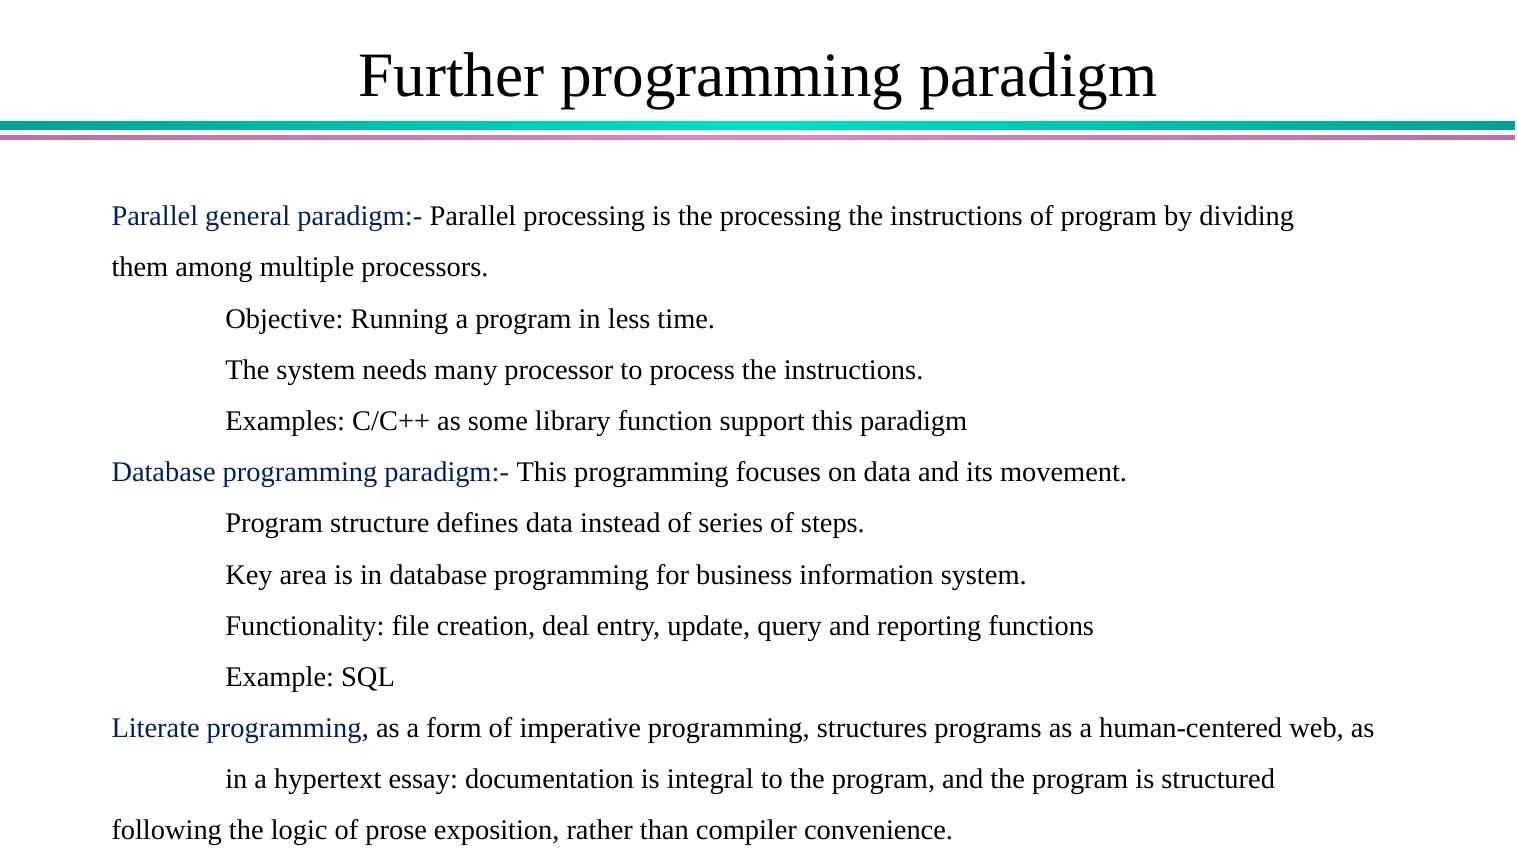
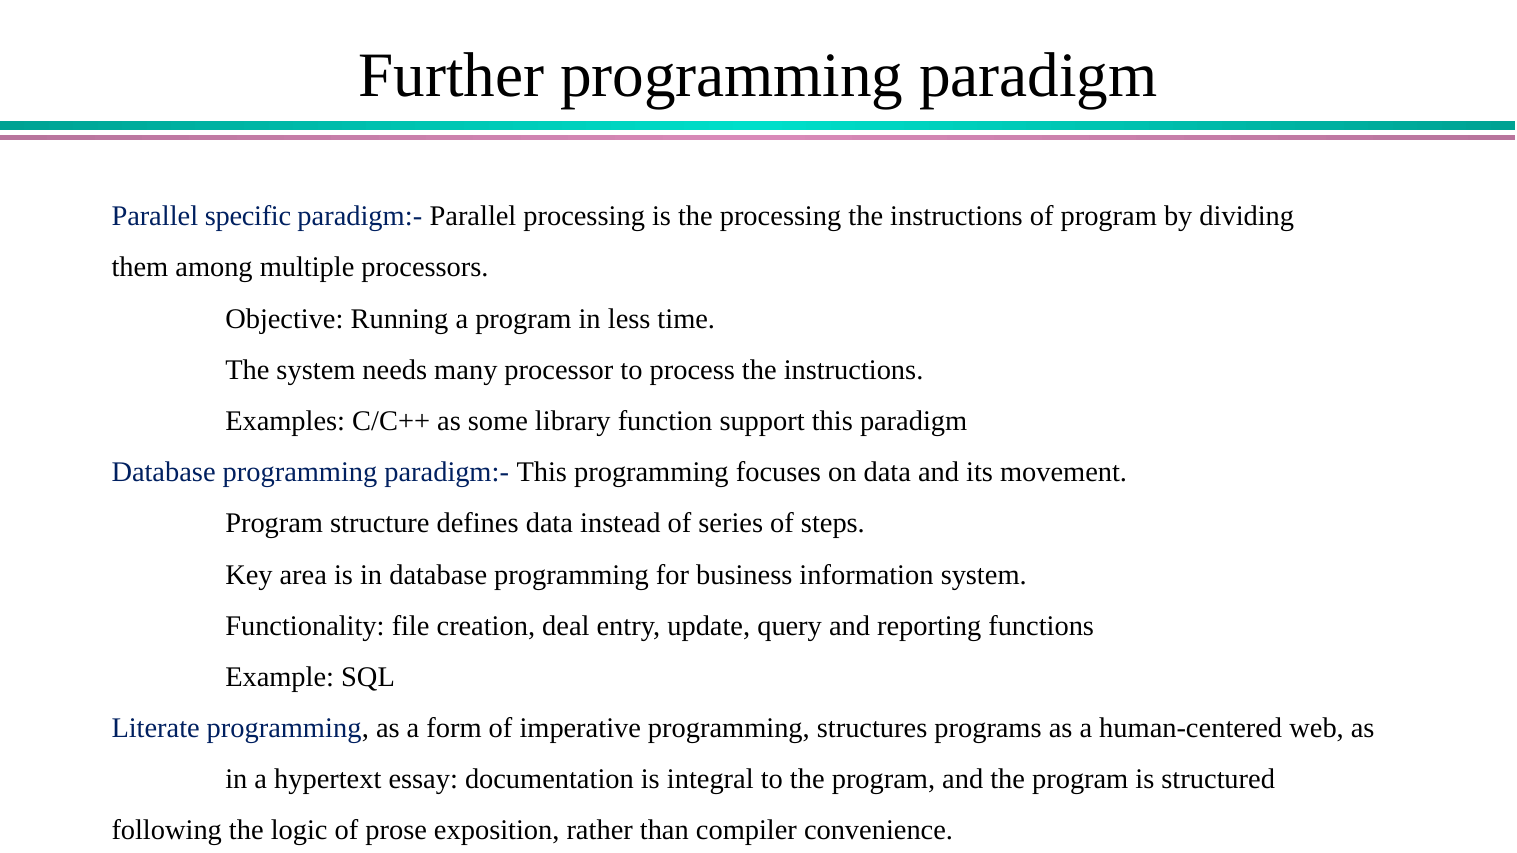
general: general -> specific
